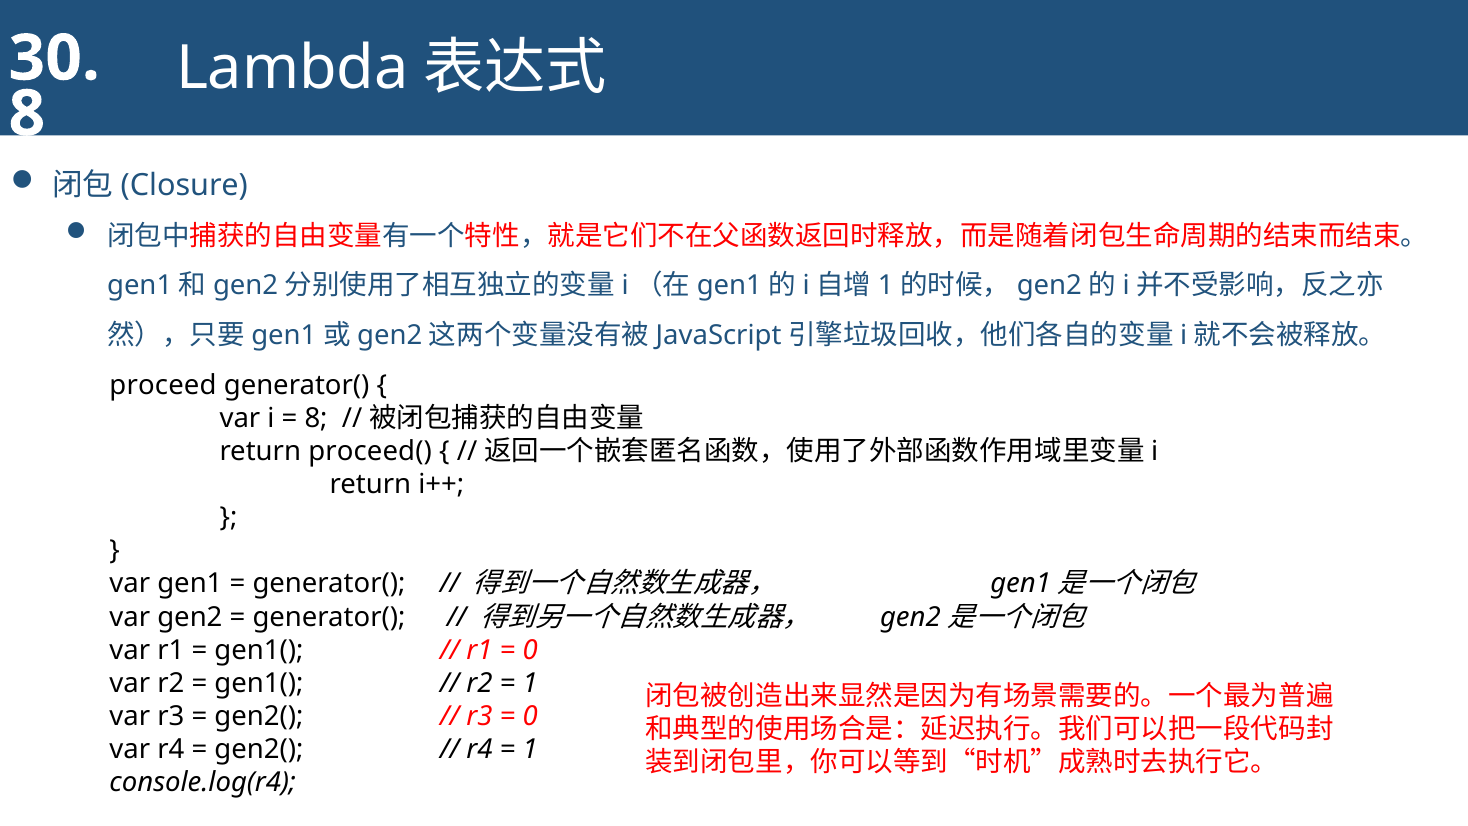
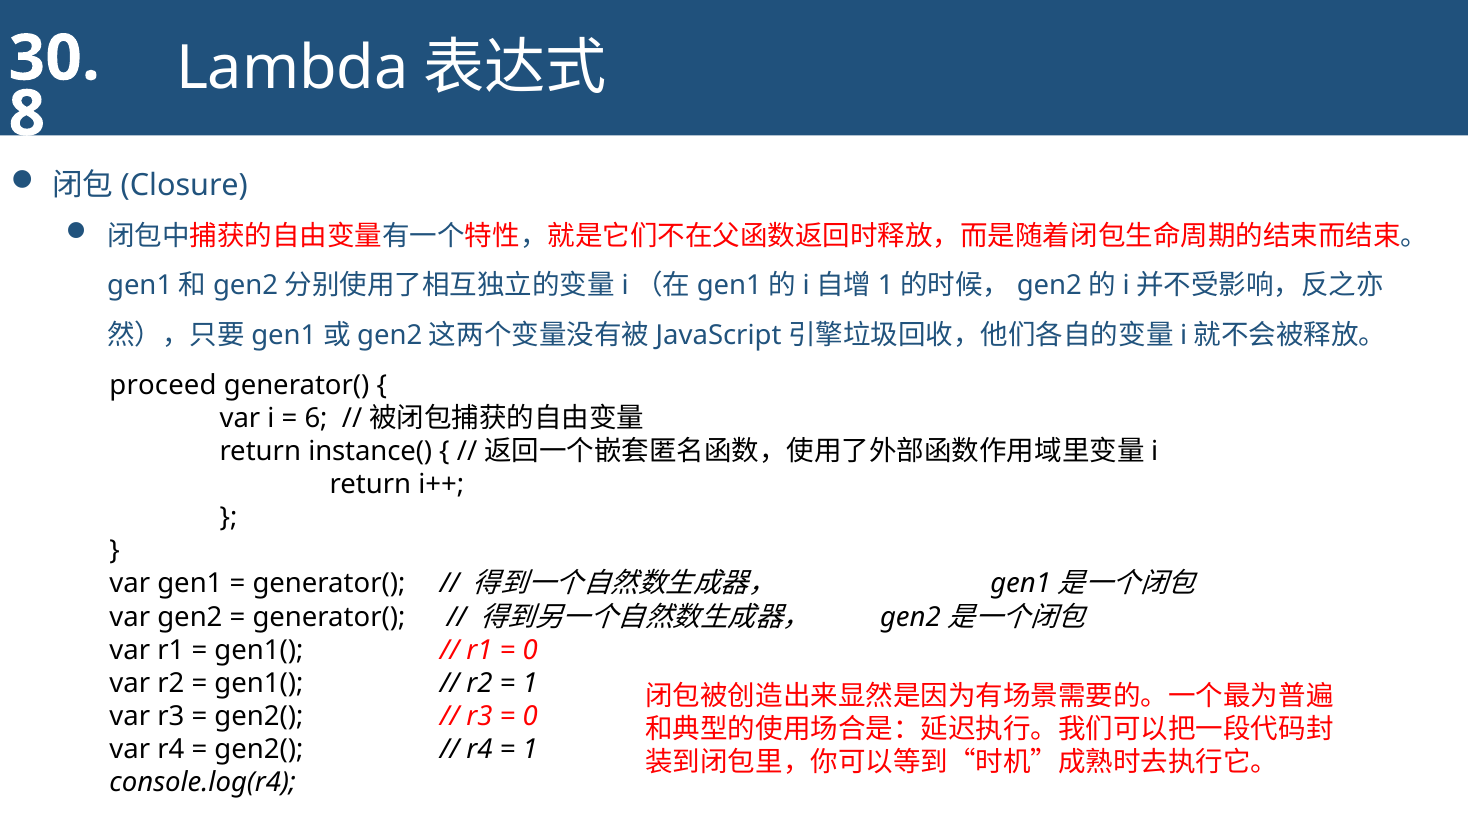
8 at (316, 419): 8 -> 6
proceed(: proceed( -> instance(
